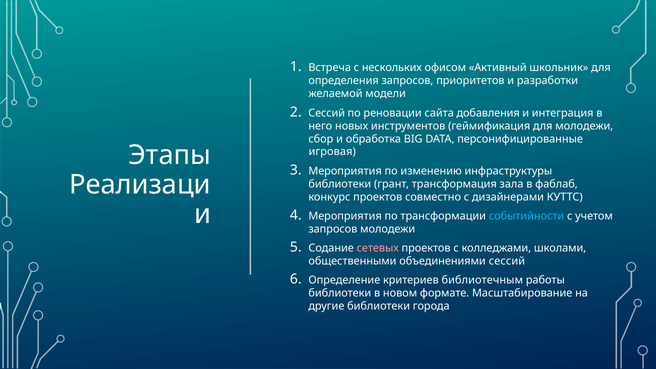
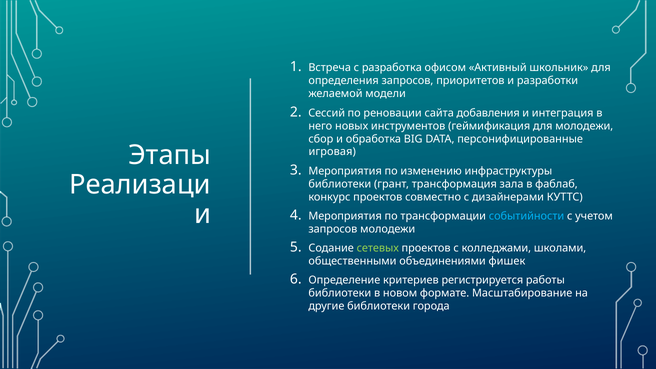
нескольких: нескольких -> разработка
сетевых colour: pink -> light green
объединениями сессий: сессий -> фишек
библиотечным: библиотечным -> регистрируется
